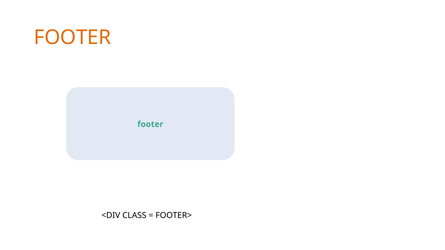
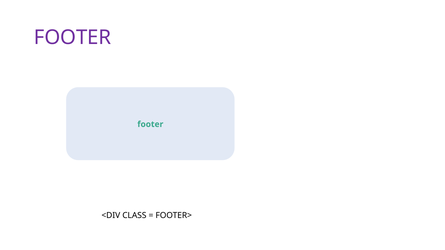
FOOTER at (73, 37) colour: orange -> purple
